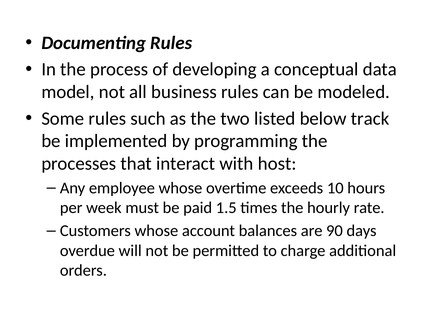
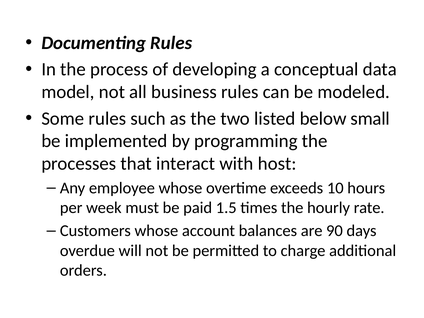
track: track -> small
